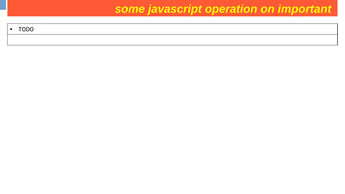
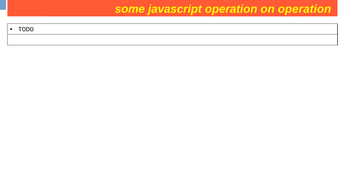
important at (305, 9): important -> operation
